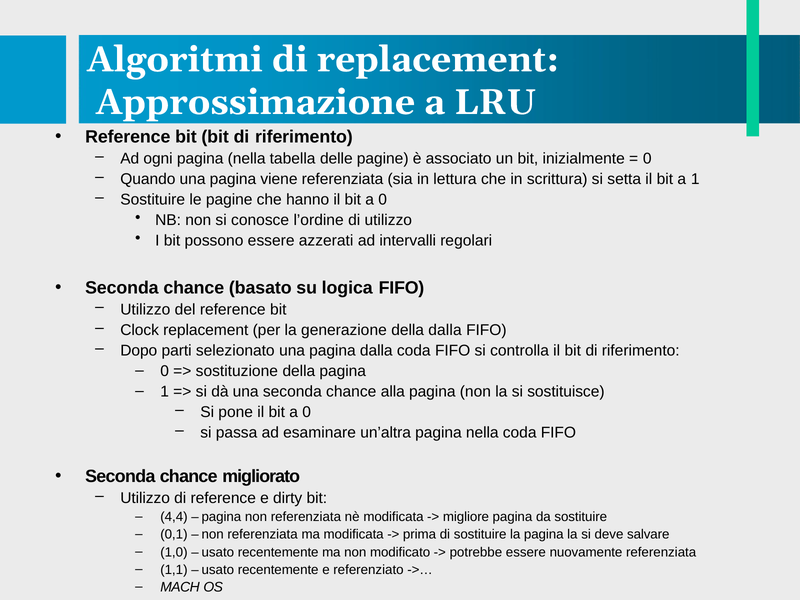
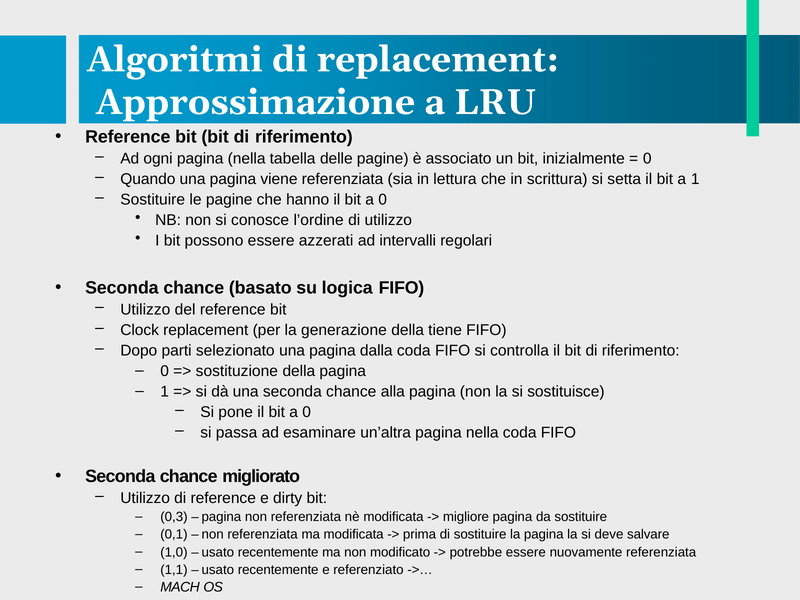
della dalla: dalla -> tiene
4,4: 4,4 -> 0,3
